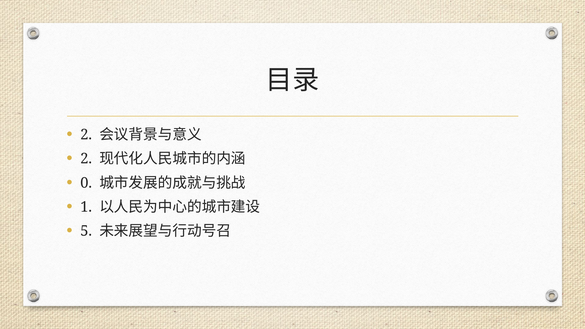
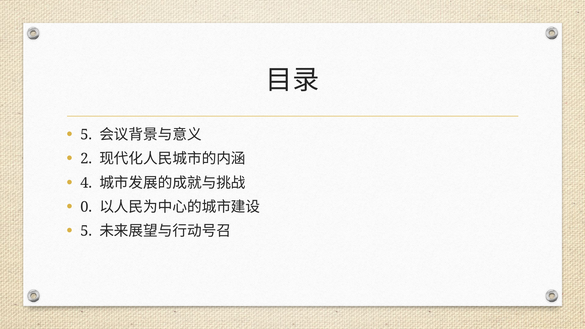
2 at (86, 135): 2 -> 5
0: 0 -> 4
1: 1 -> 0
